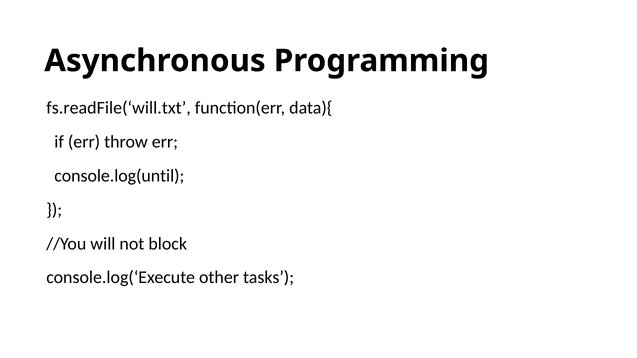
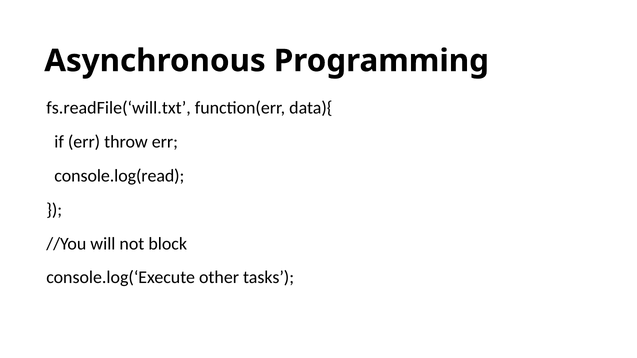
console.log(until: console.log(until -> console.log(read
